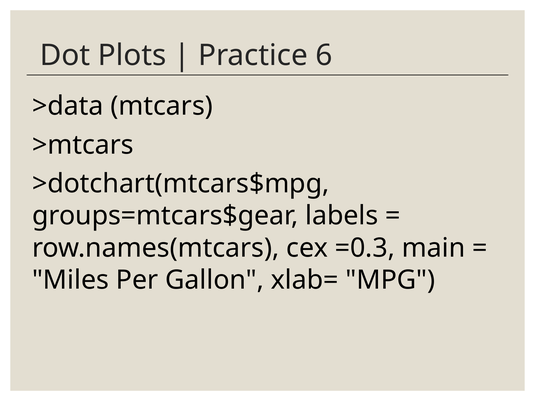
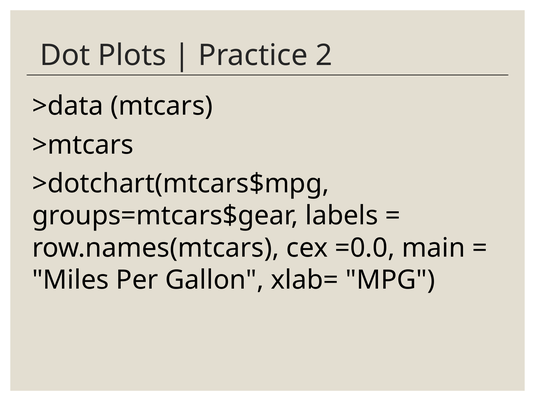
6: 6 -> 2
=0.3: =0.3 -> =0.0
